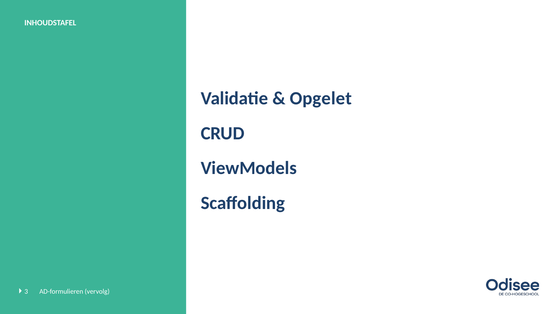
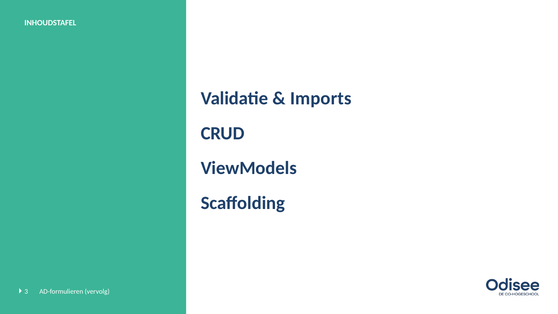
Opgelet: Opgelet -> Imports
